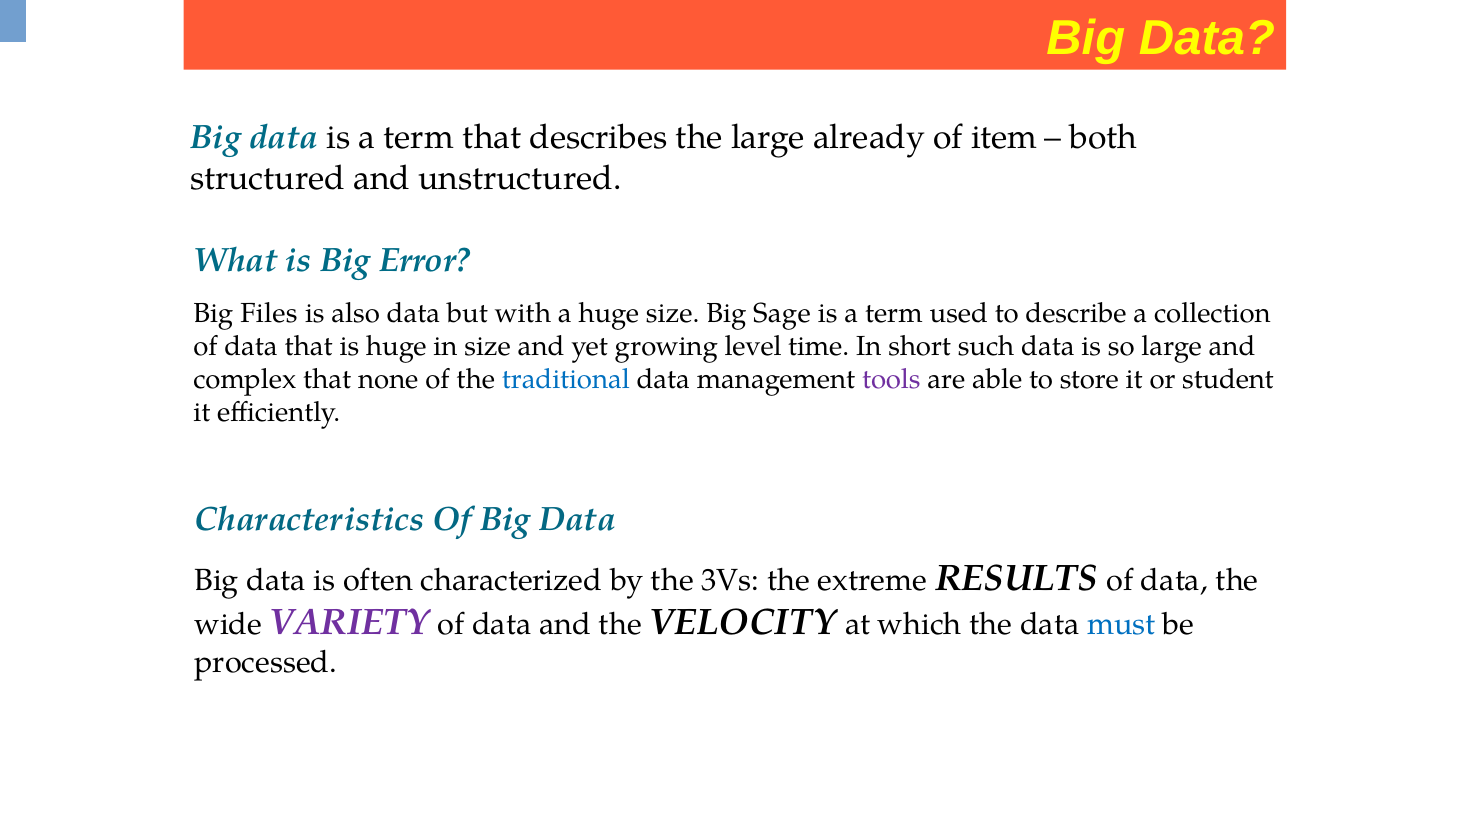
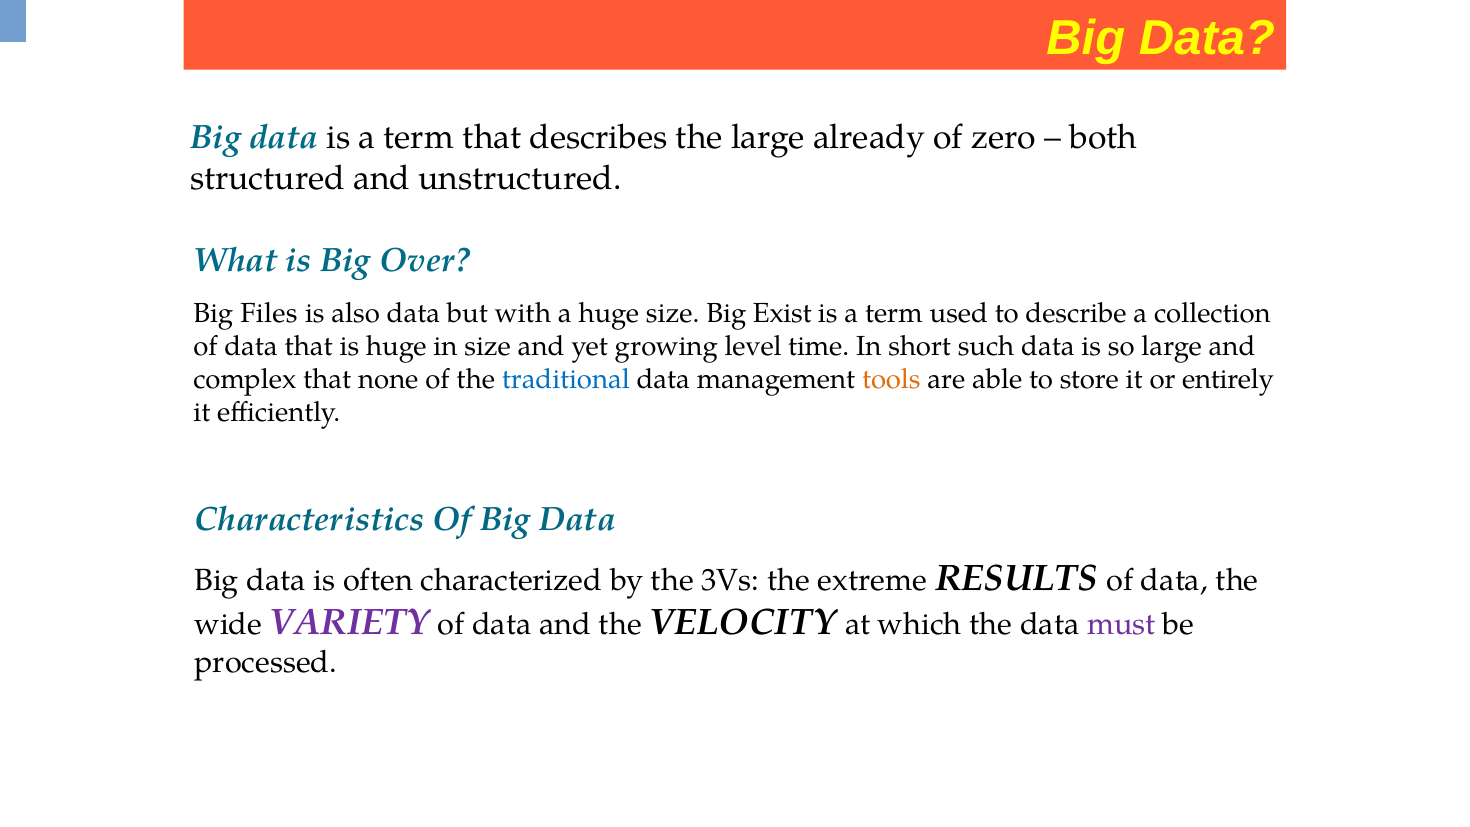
item: item -> zero
Error: Error -> Over
Sage: Sage -> Exist
tools colour: purple -> orange
student: student -> entirely
must colour: blue -> purple
